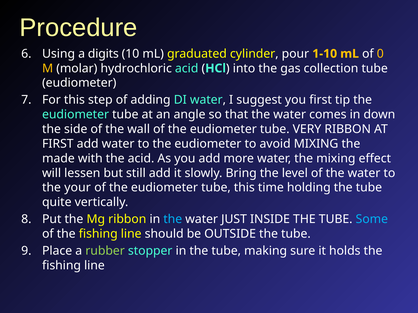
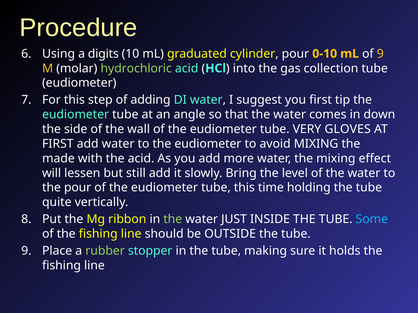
1-10: 1-10 -> 0-10
of 0: 0 -> 9
hydrochloric colour: white -> light green
VERY RIBBON: RIBBON -> GLOVES
the your: your -> pour
the at (173, 220) colour: light blue -> light green
